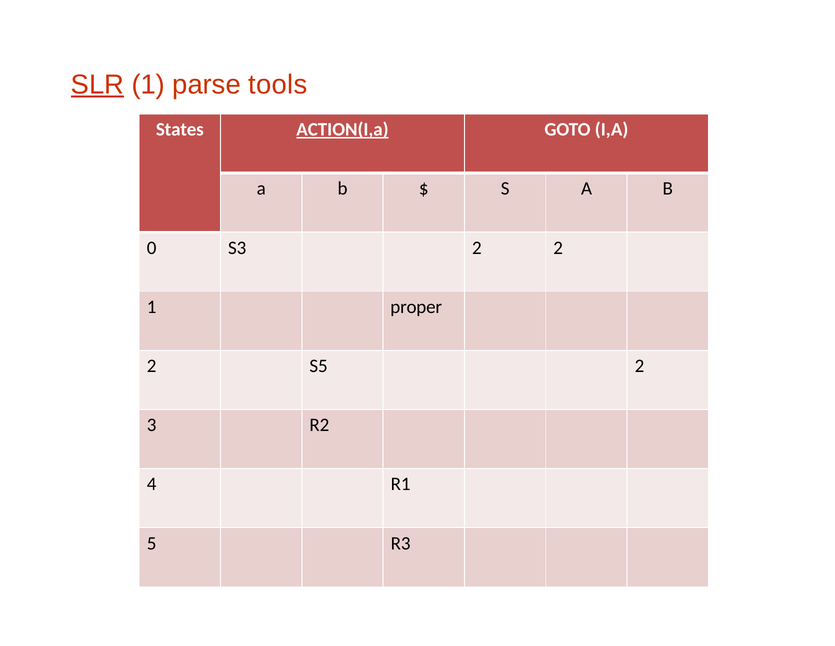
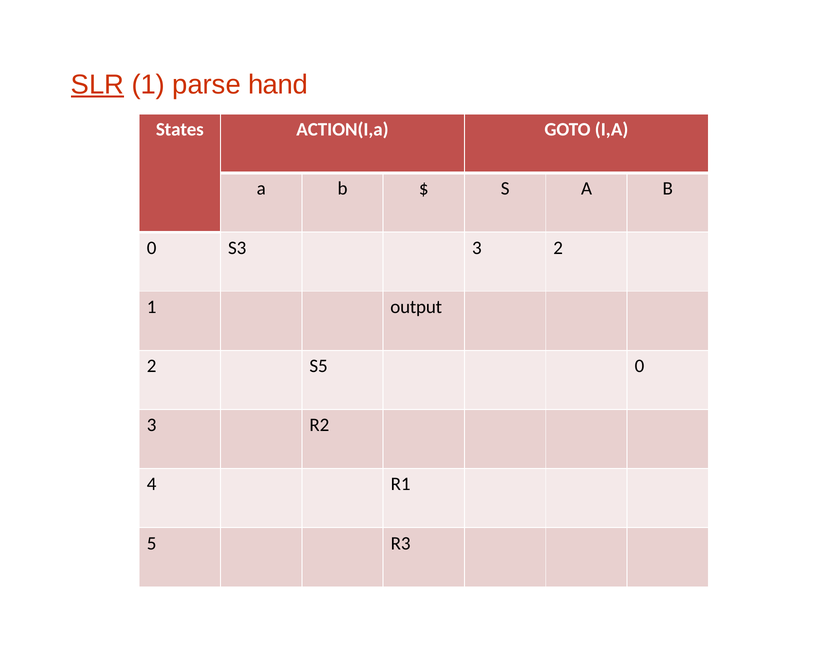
tools: tools -> hand
ACTION(I,a underline: present -> none
S3 2: 2 -> 3
proper: proper -> output
S5 2: 2 -> 0
